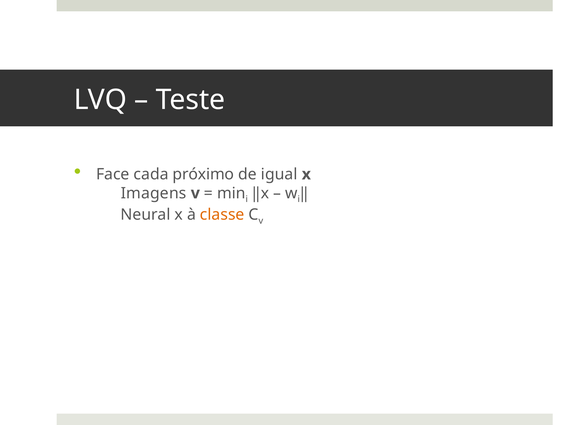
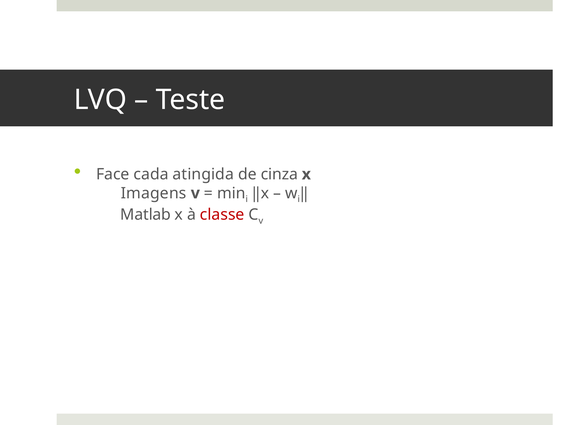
próximo: próximo -> atingida
igual: igual -> cinza
Neural: Neural -> Matlab
classe colour: orange -> red
